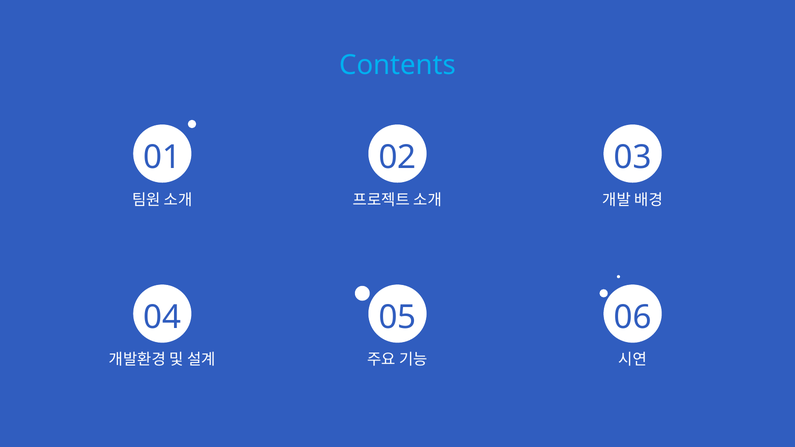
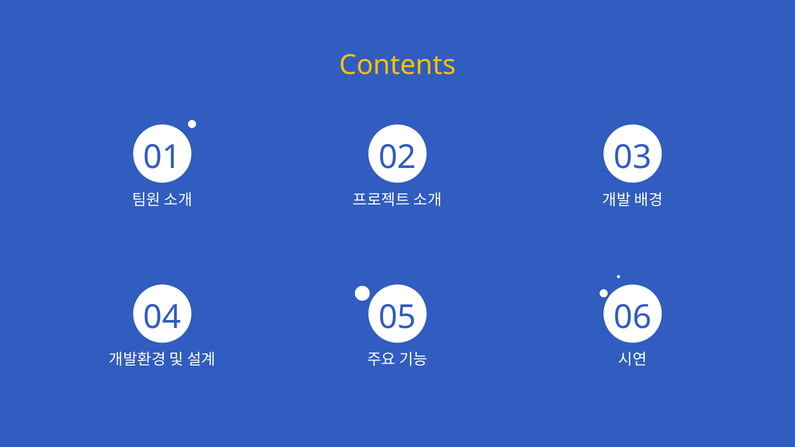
Contents colour: light blue -> yellow
